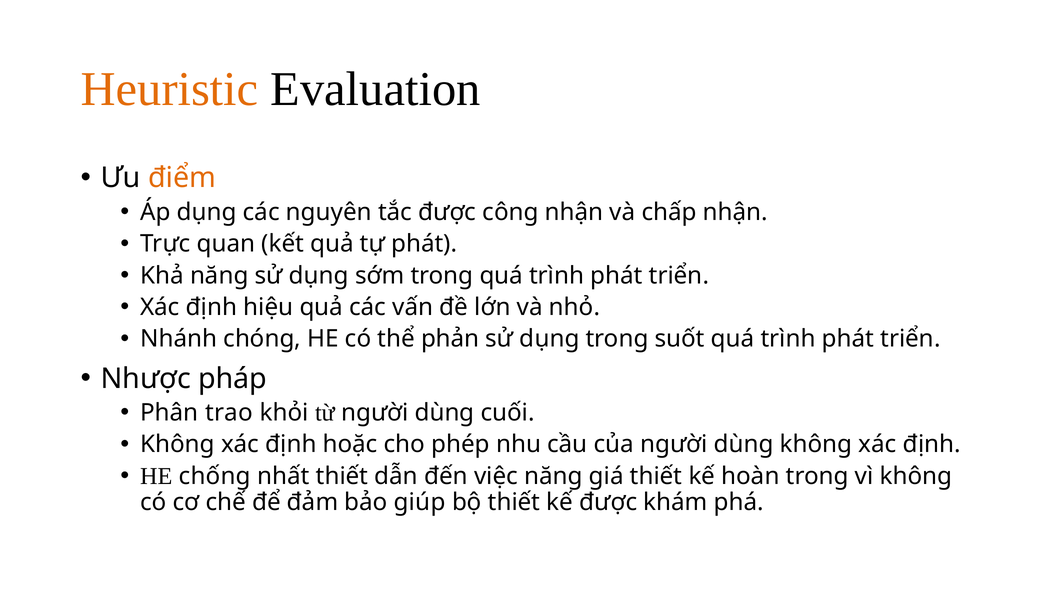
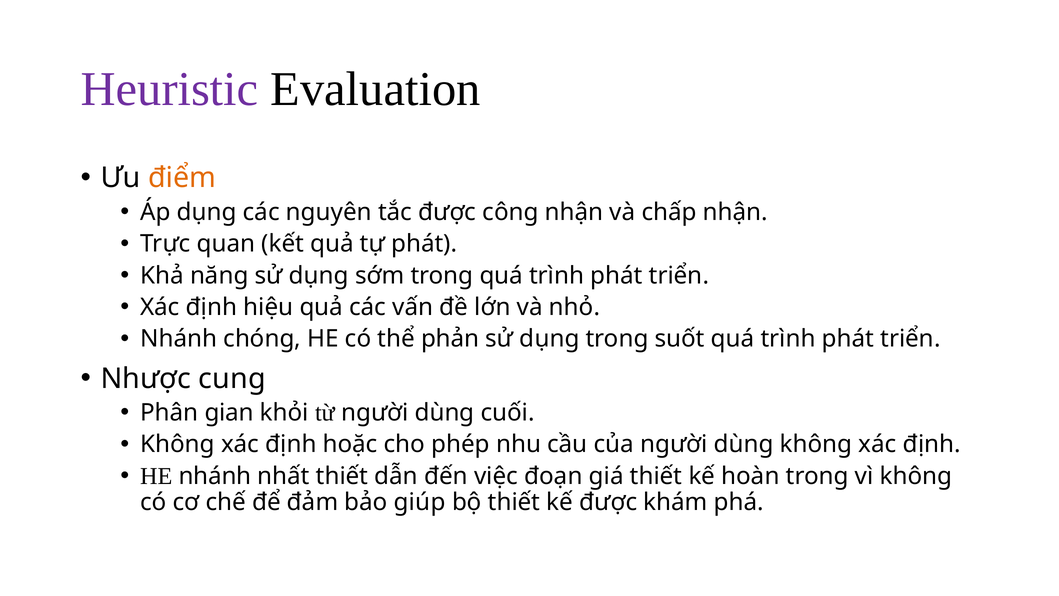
Heuristic colour: orange -> purple
pháp: pháp -> cung
trao: trao -> gian
HE chống: chống -> nhánh
việc năng: năng -> đoạn
